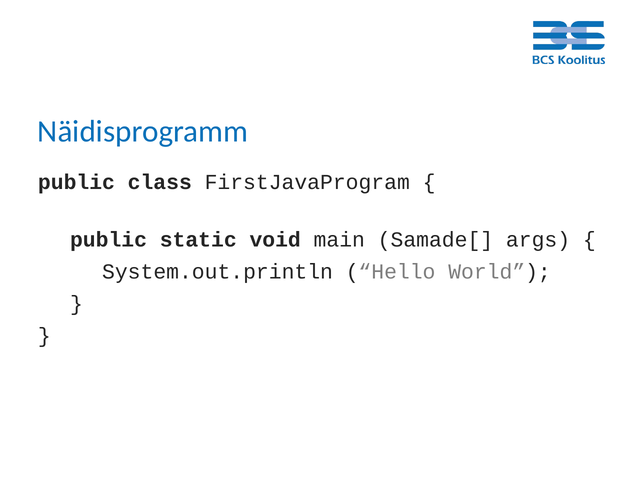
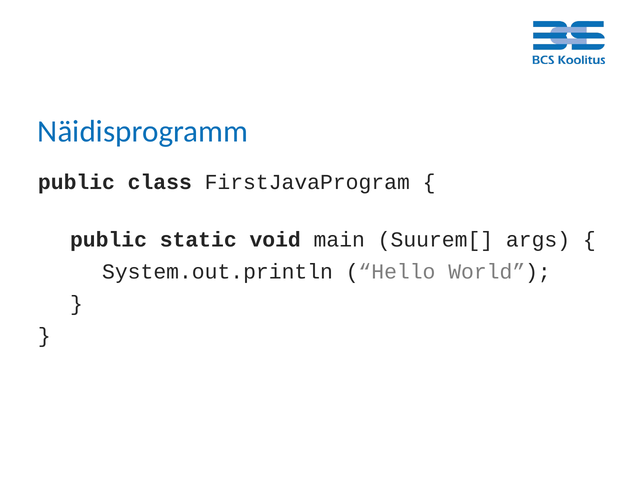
Samade[: Samade[ -> Suurem[
